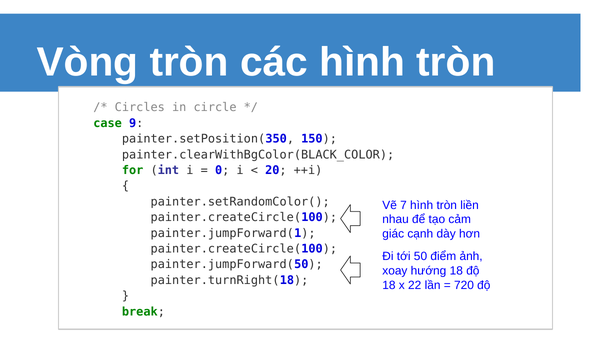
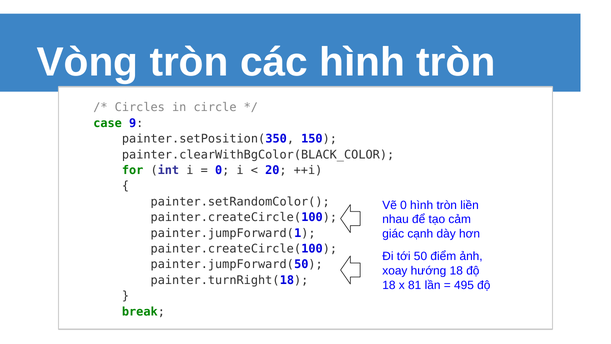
Vẽ 7: 7 -> 0
22: 22 -> 81
720: 720 -> 495
